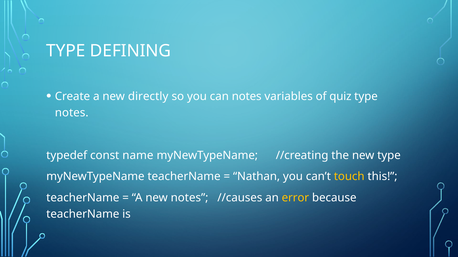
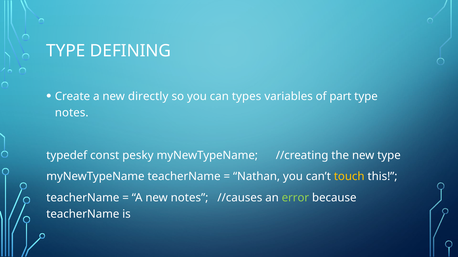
can notes: notes -> types
quiz: quiz -> part
name: name -> pesky
error colour: yellow -> light green
